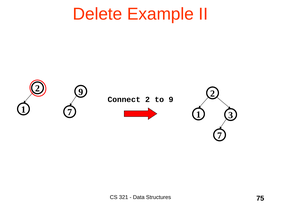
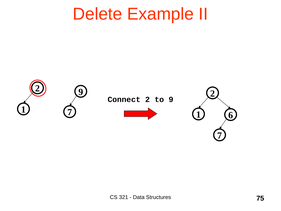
3: 3 -> 6
